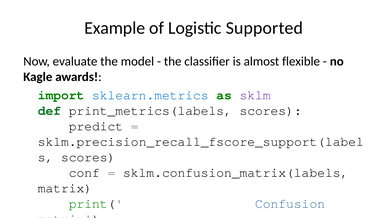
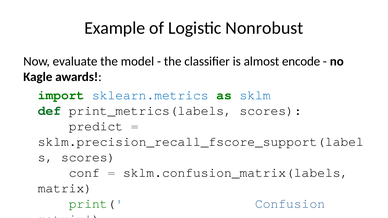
Supported: Supported -> Nonrobust
flexible: flexible -> encode
sklm colour: purple -> blue
